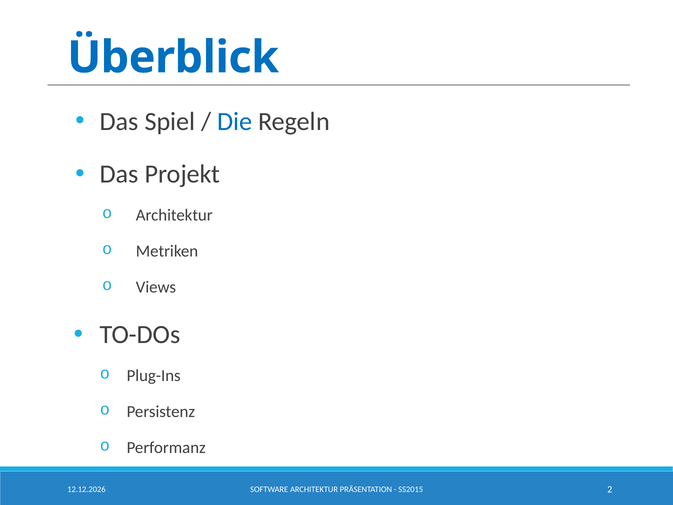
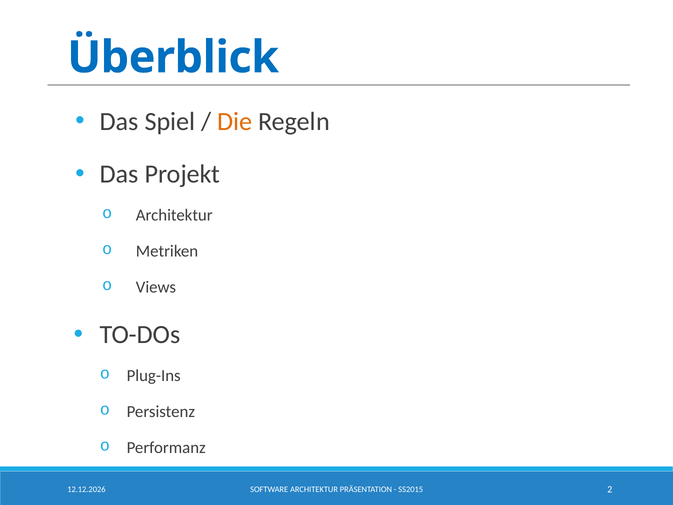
Die colour: blue -> orange
